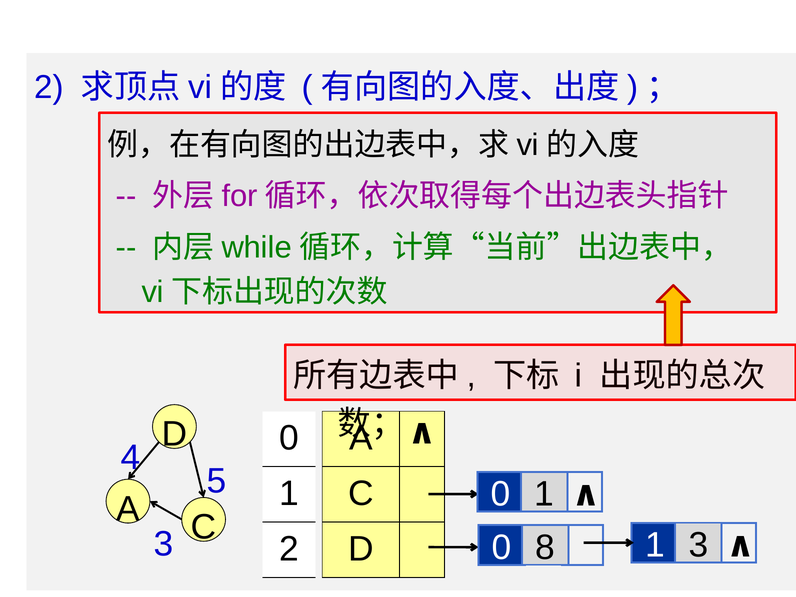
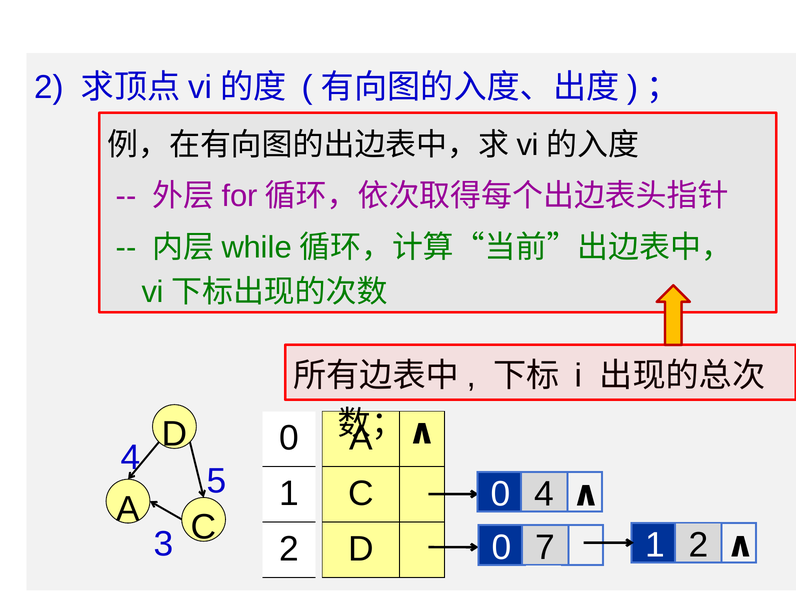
1 at (544, 494): 1 -> 4
3 at (698, 545): 3 -> 2
8: 8 -> 7
